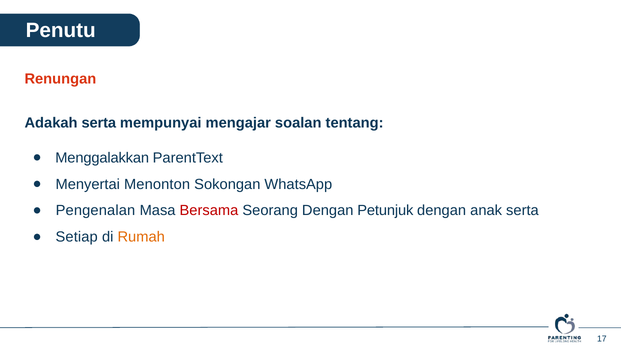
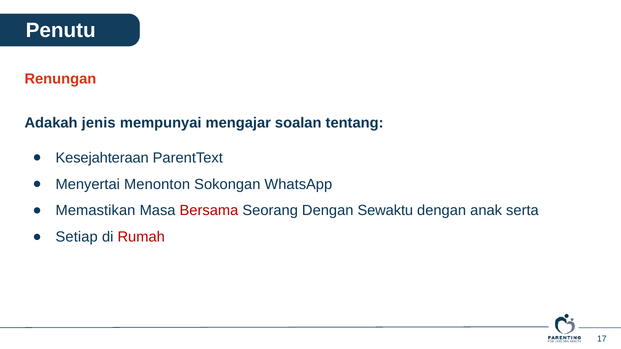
Adakah serta: serta -> jenis
Menggalakkan: Menggalakkan -> Kesejahteraan
Pengenalan: Pengenalan -> Memastikan
Petunjuk: Petunjuk -> Sewaktu
Rumah colour: orange -> red
